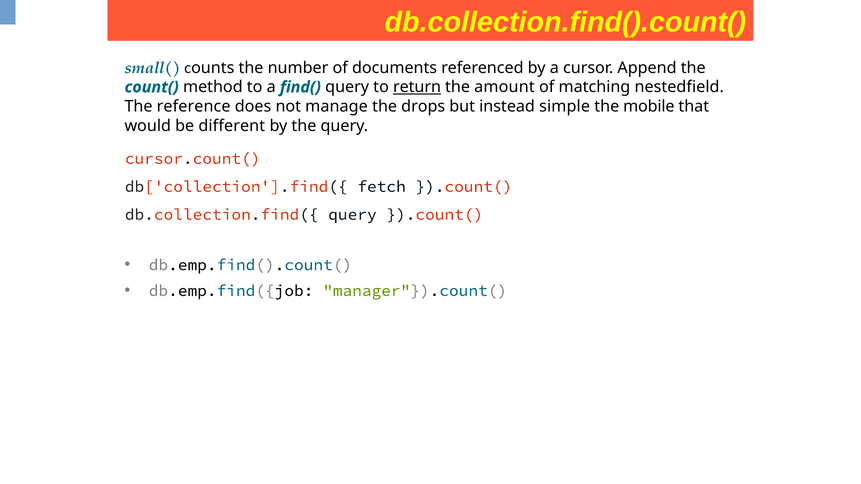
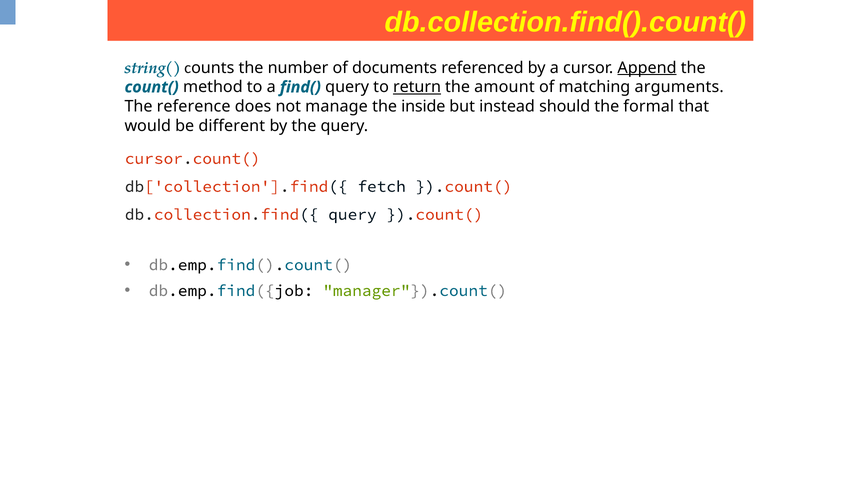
small(: small( -> string(
Append underline: none -> present
nestedfield: nestedfield -> arguments
drops: drops -> inside
simple: simple -> should
mobile: mobile -> formal
